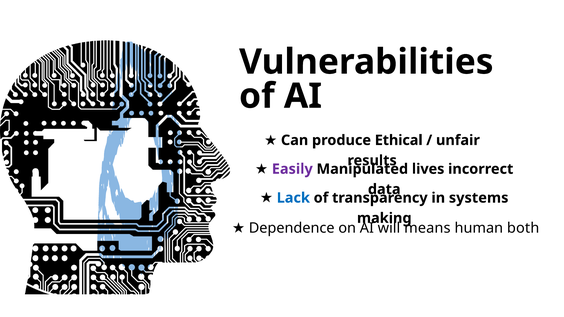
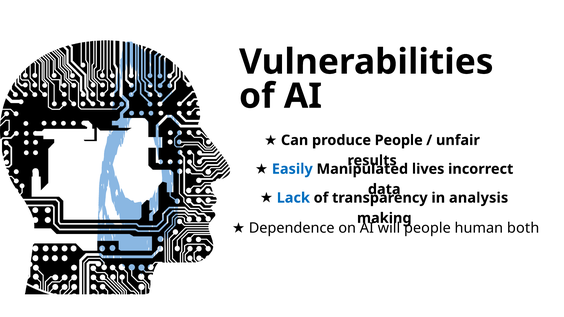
produce Ethical: Ethical -> People
Easily colour: purple -> blue
systems: systems -> analysis
means at (427, 228): means -> people
